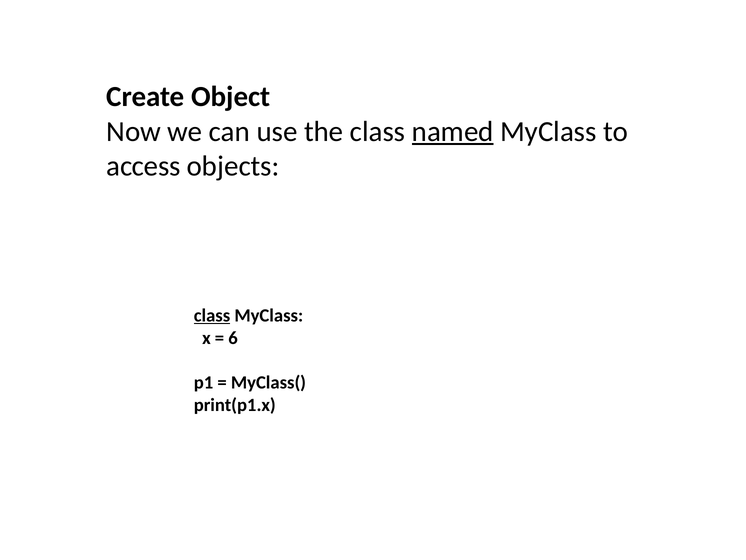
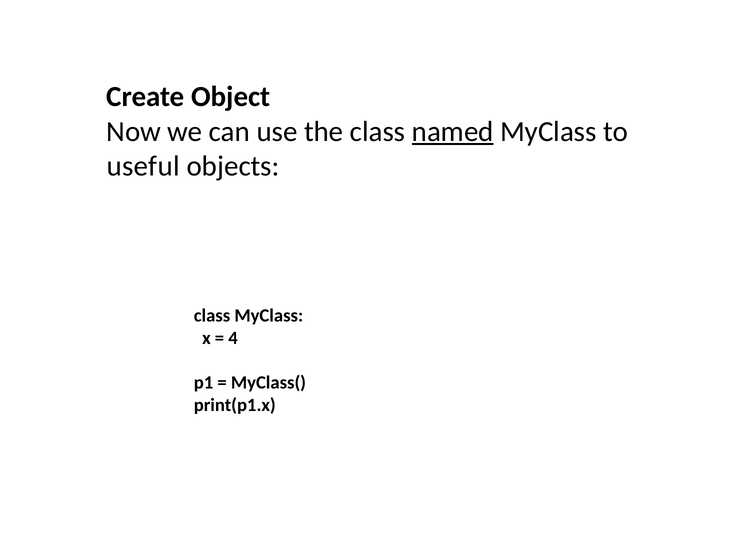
access: access -> useful
class at (212, 315) underline: present -> none
6: 6 -> 4
